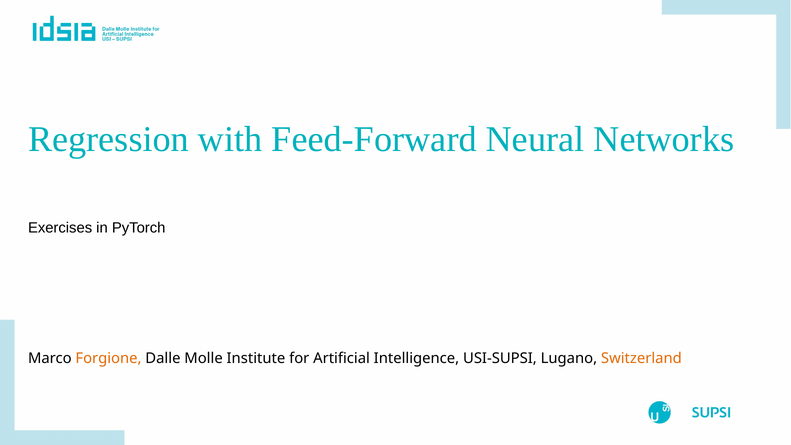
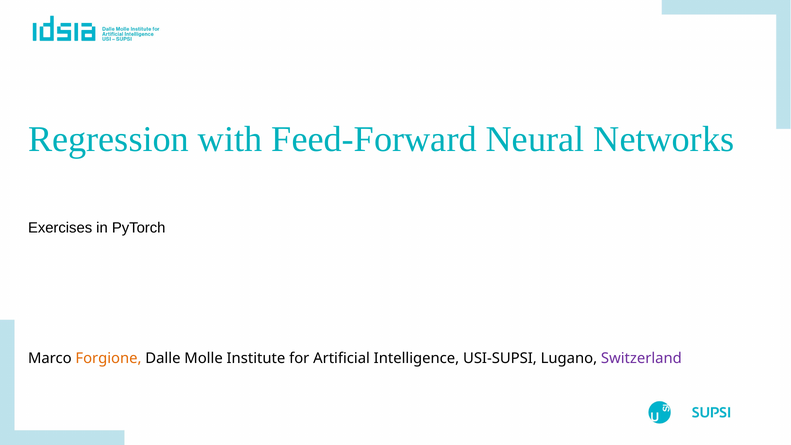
Switzerland colour: orange -> purple
